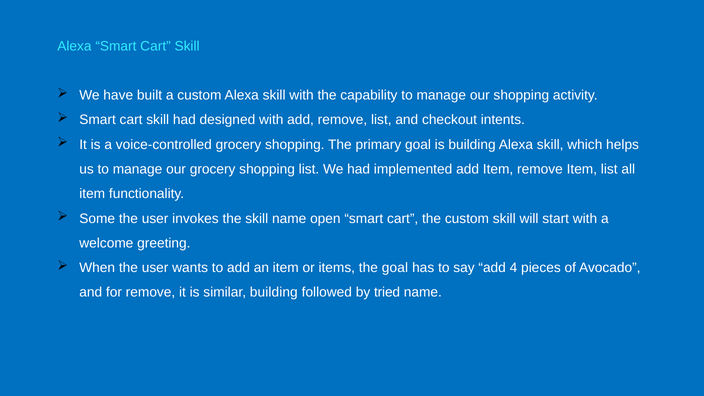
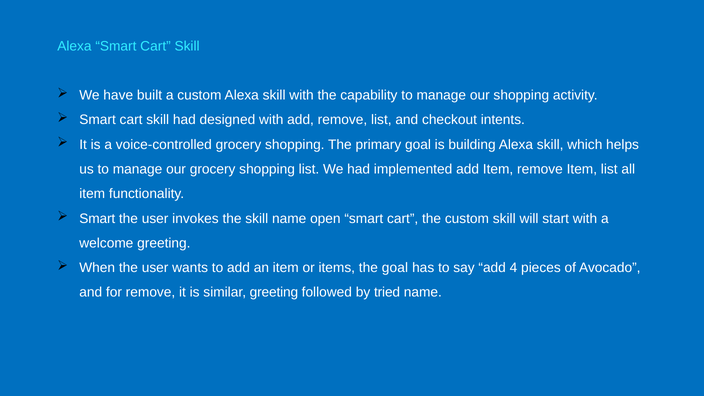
Some at (97, 218): Some -> Smart
similar building: building -> greeting
